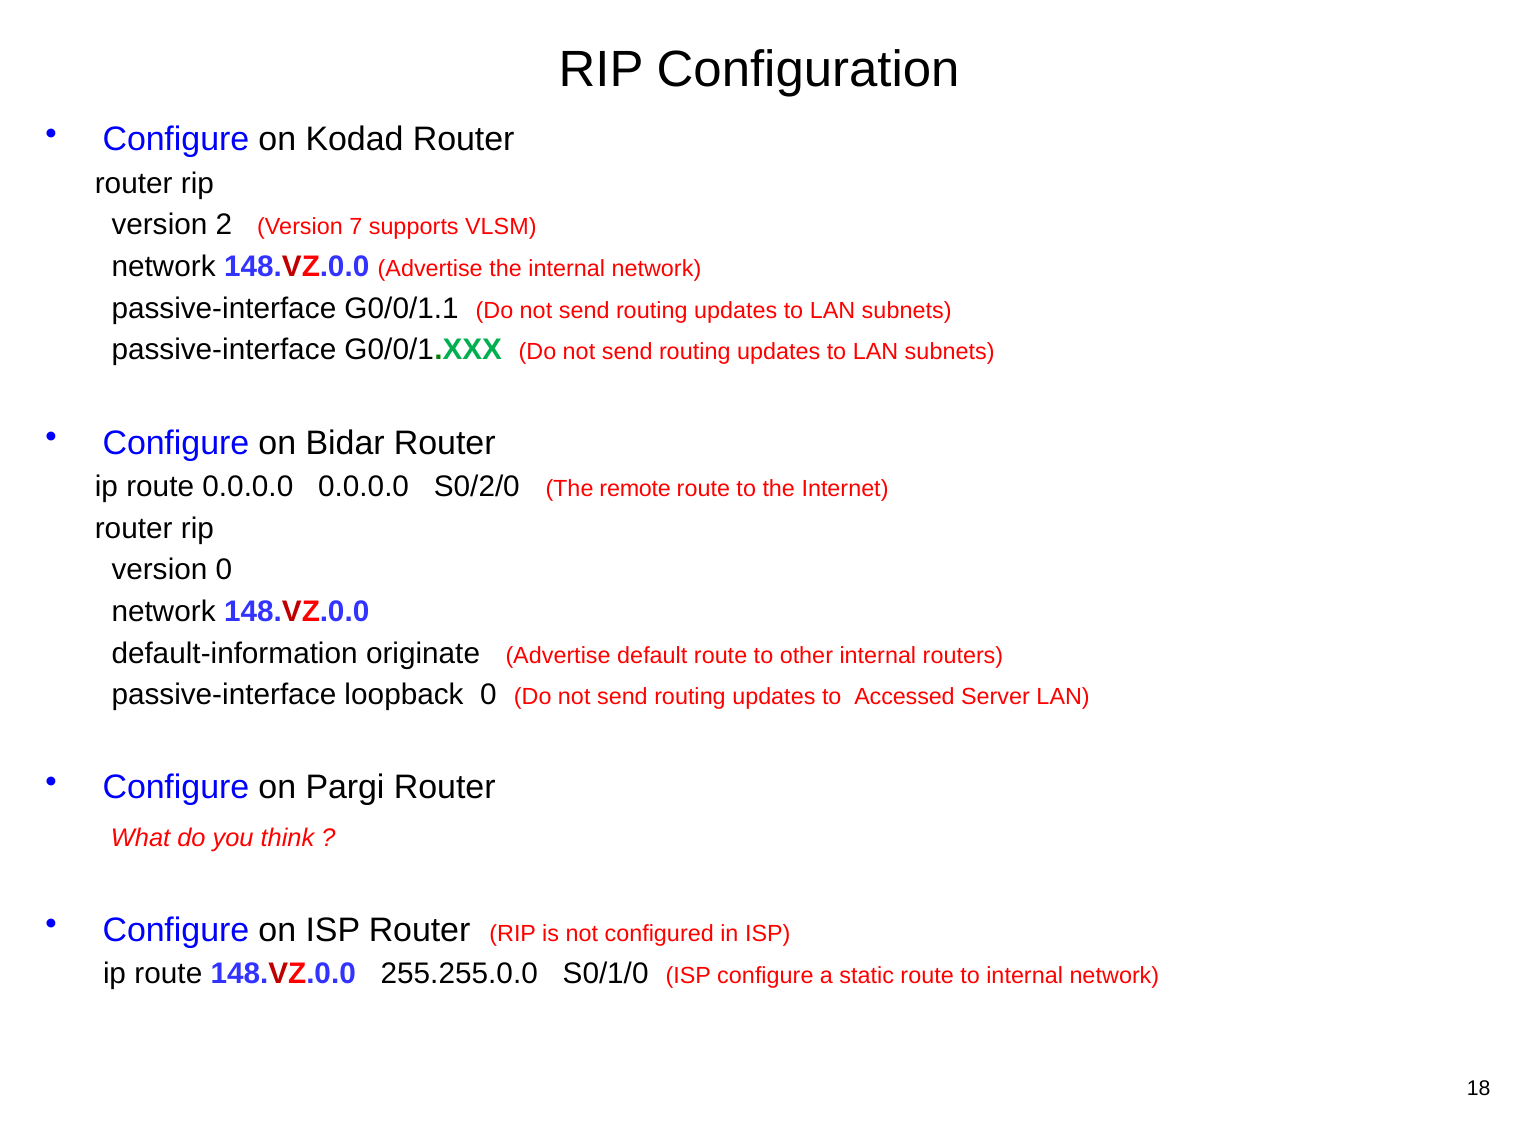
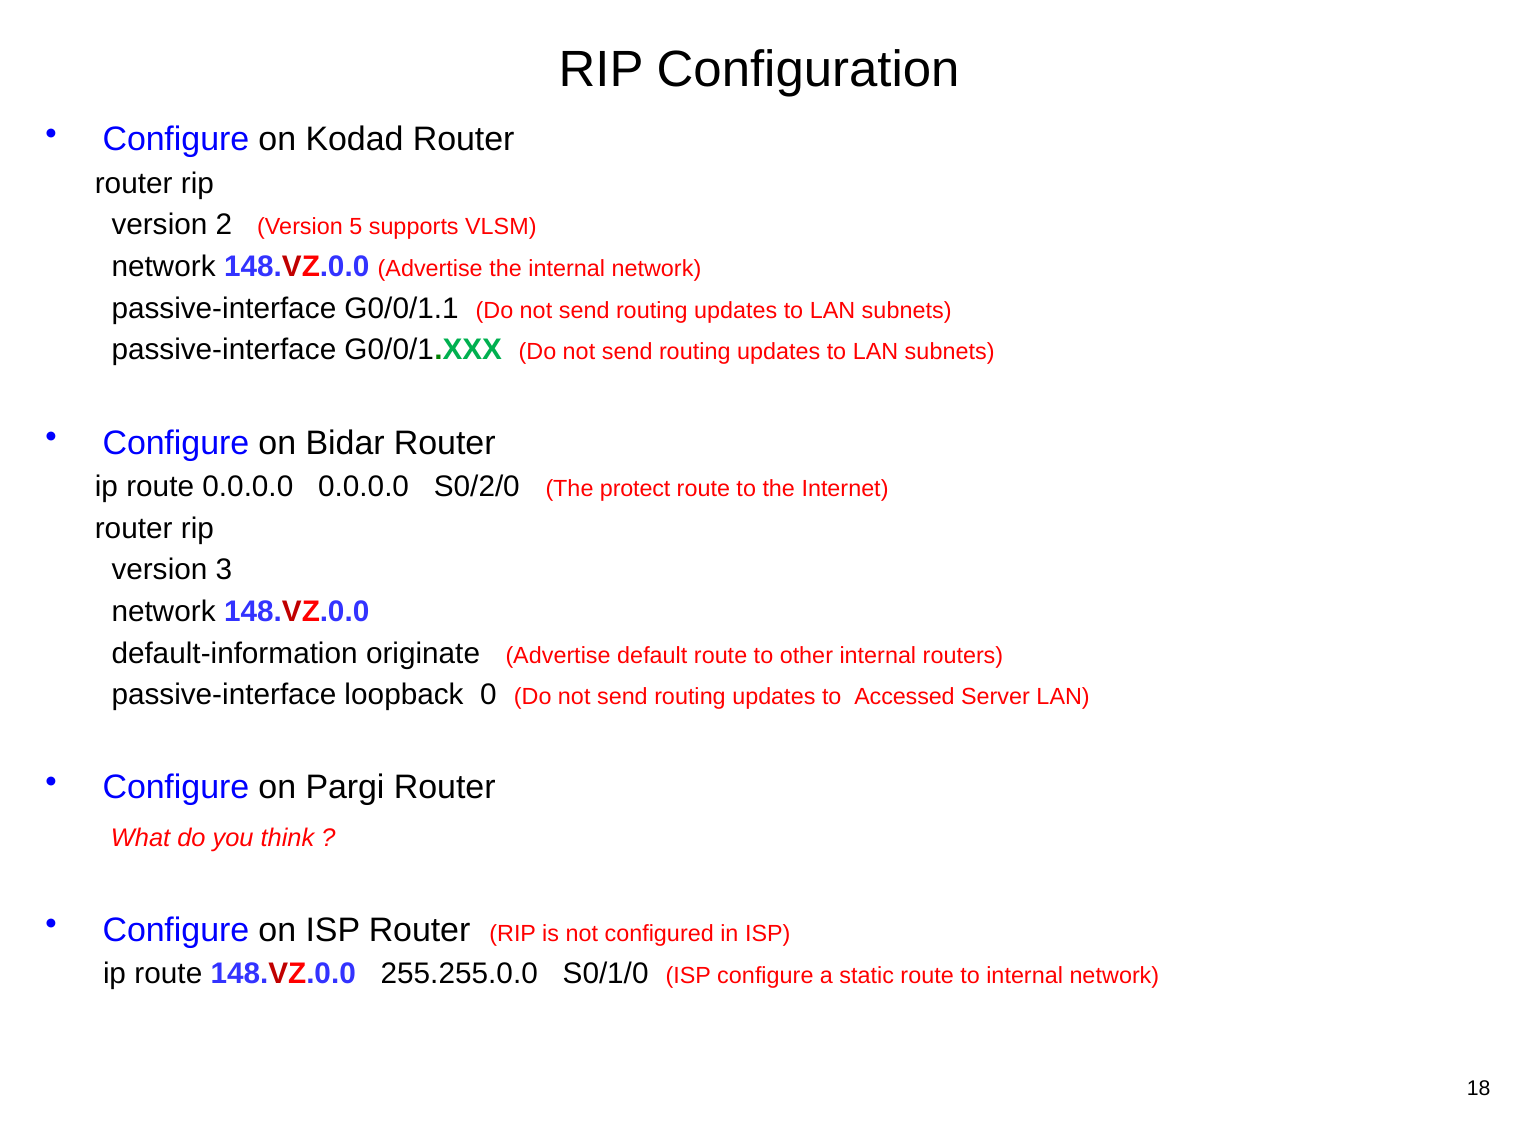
7: 7 -> 5
remote: remote -> protect
version 0: 0 -> 3
